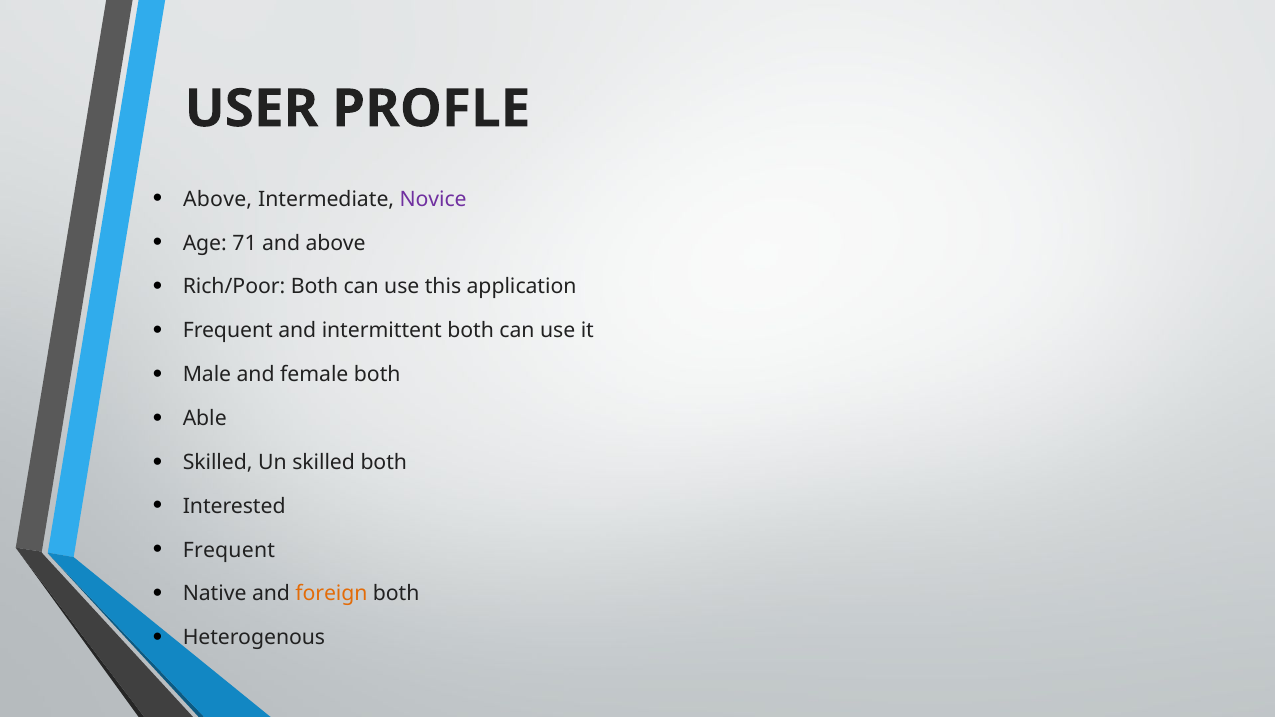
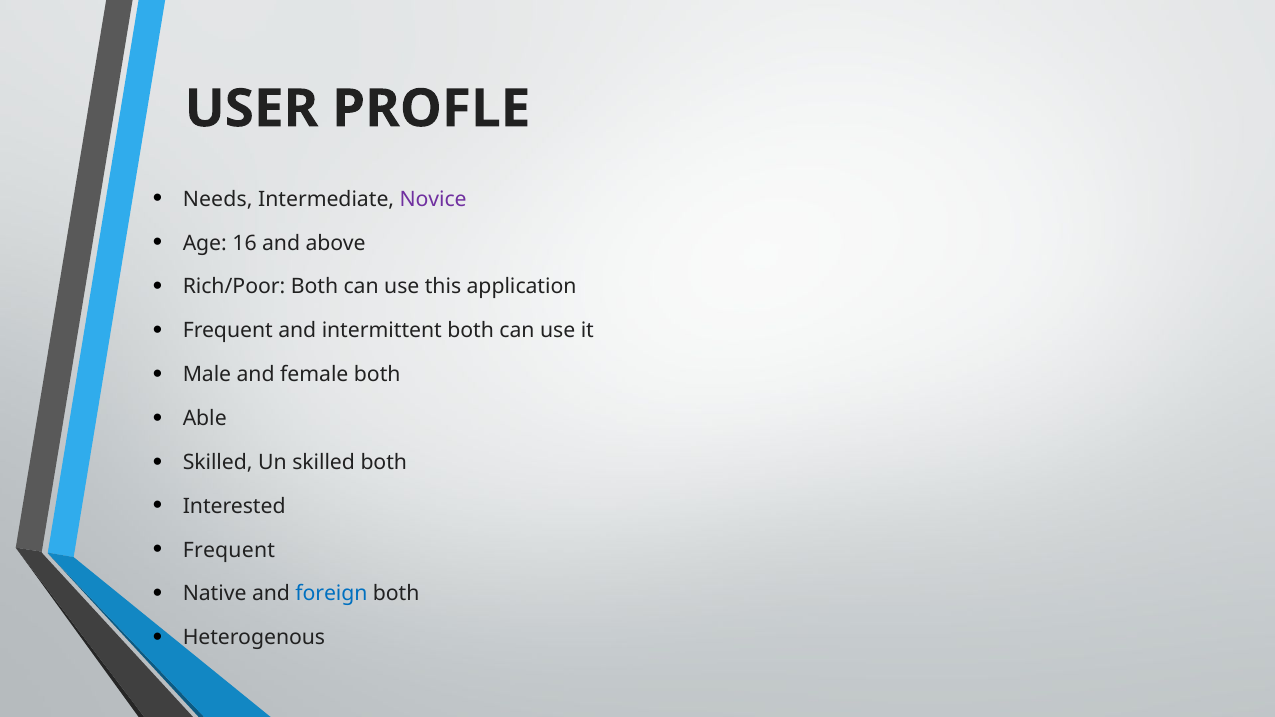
Above at (218, 199): Above -> Needs
71: 71 -> 16
foreign colour: orange -> blue
